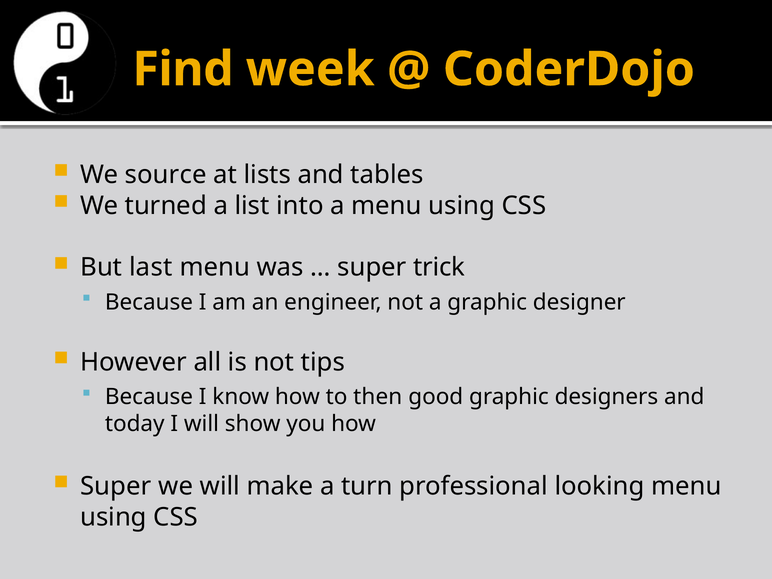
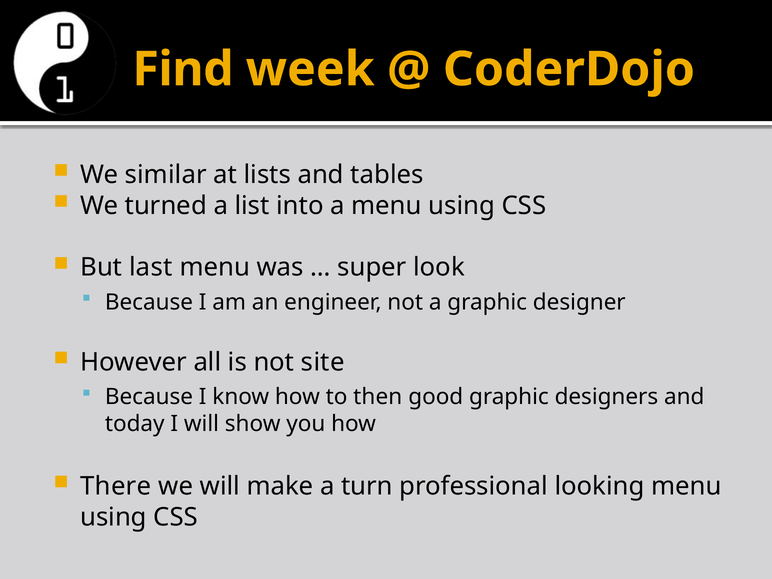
source: source -> similar
trick: trick -> look
tips: tips -> site
Super at (116, 486): Super -> There
